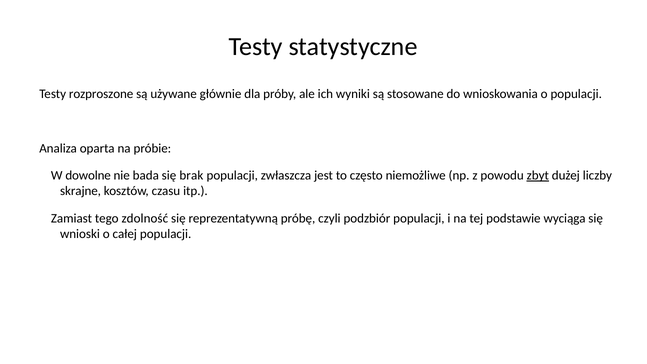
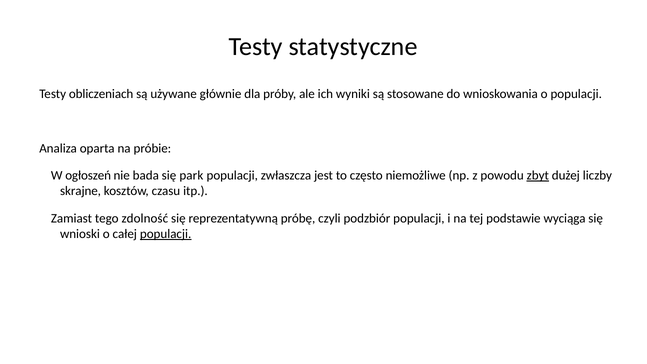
rozproszone: rozproszone -> obliczeniach
dowolne: dowolne -> ogłoszeń
brak: brak -> park
populacji at (166, 234) underline: none -> present
